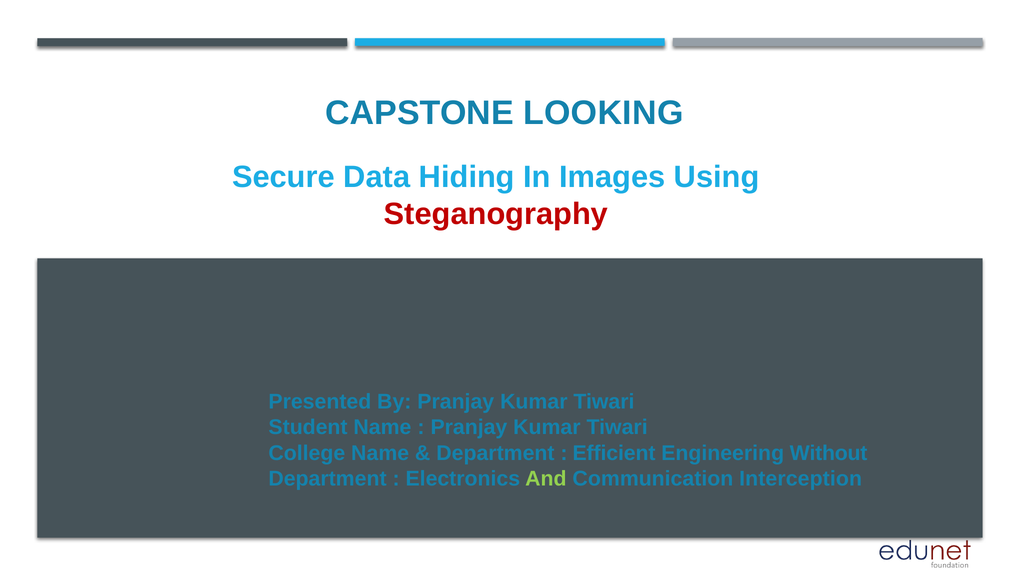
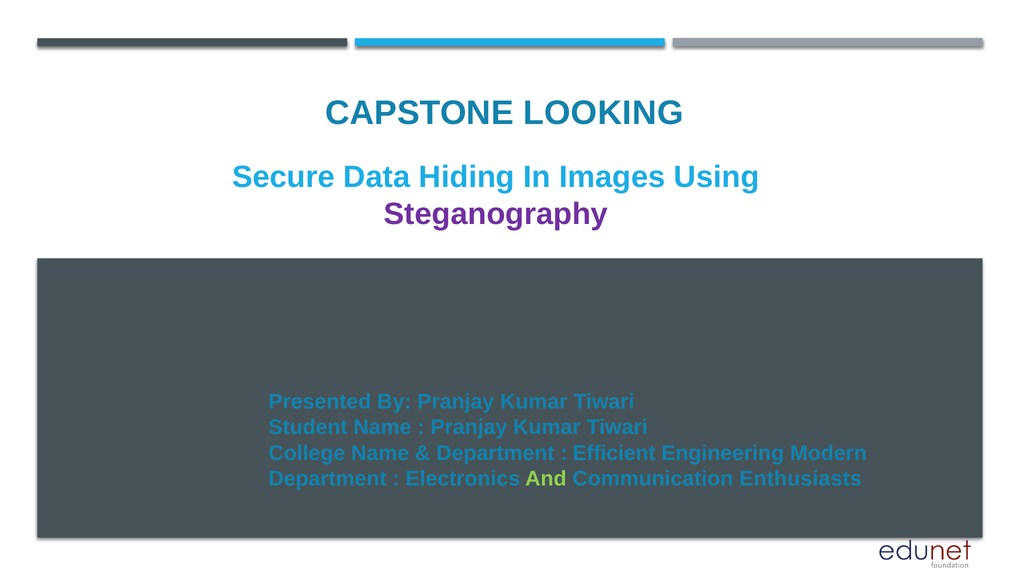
Steganography colour: red -> purple
Without: Without -> Modern
Interception: Interception -> Enthusiasts
